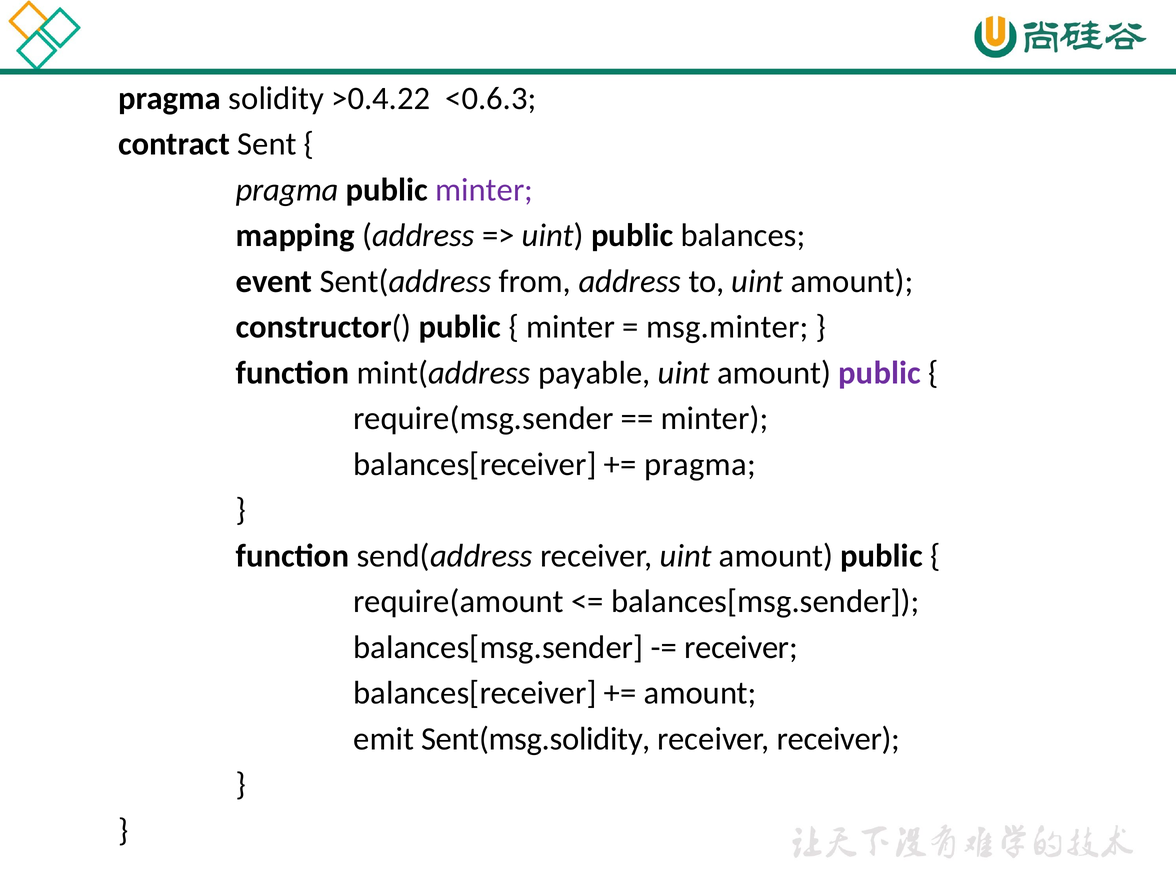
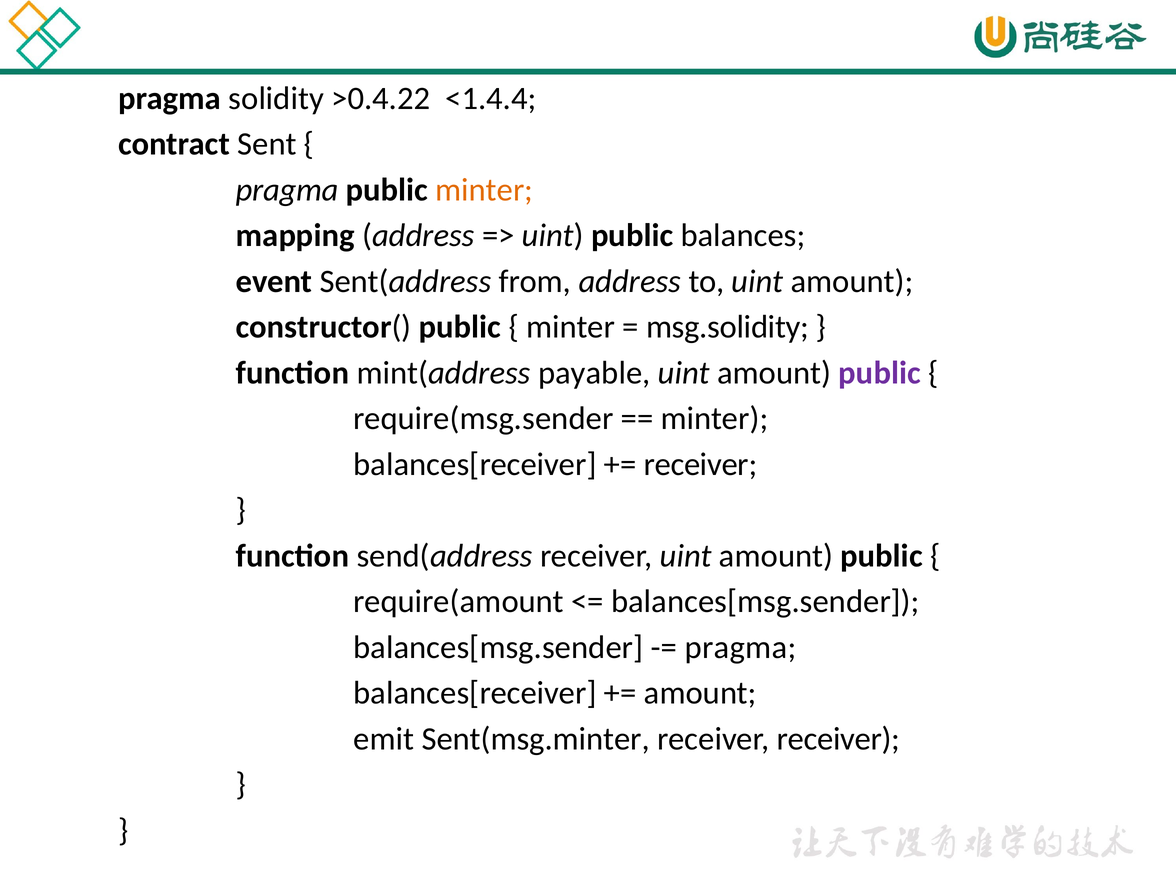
<0.6.3: <0.6.3 -> <1.4.4
minter at (484, 190) colour: purple -> orange
msg.minter: msg.minter -> msg.solidity
pragma at (700, 464): pragma -> receiver
receiver at (741, 647): receiver -> pragma
Sent(msg.solidity: Sent(msg.solidity -> Sent(msg.minter
